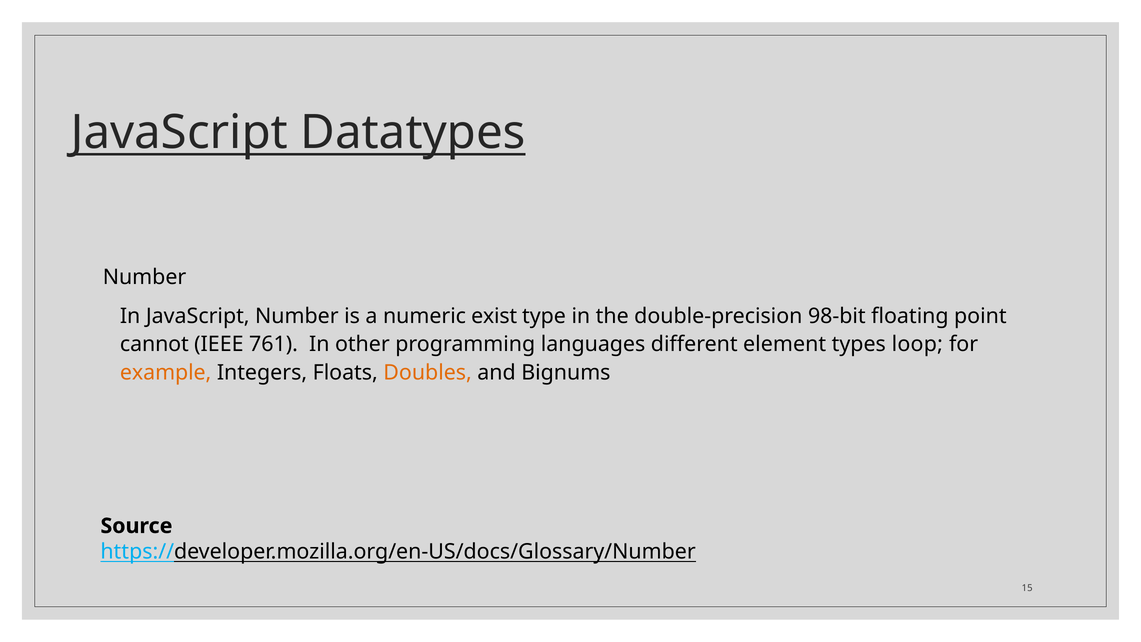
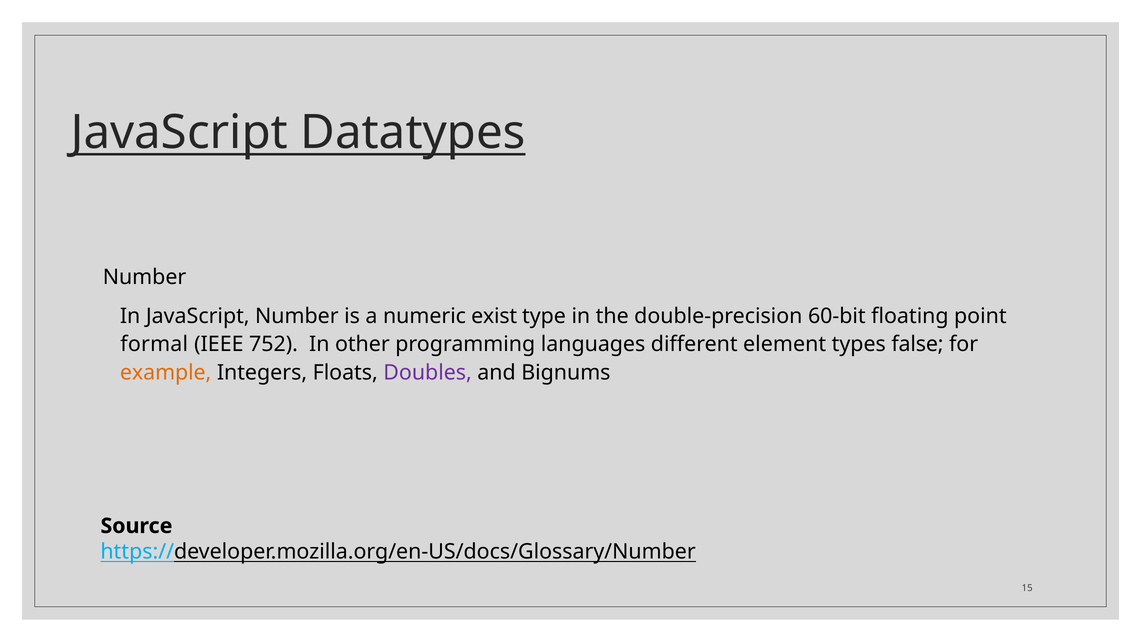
98-bit: 98-bit -> 60-bit
cannot: cannot -> formal
761: 761 -> 752
loop: loop -> false
Doubles colour: orange -> purple
